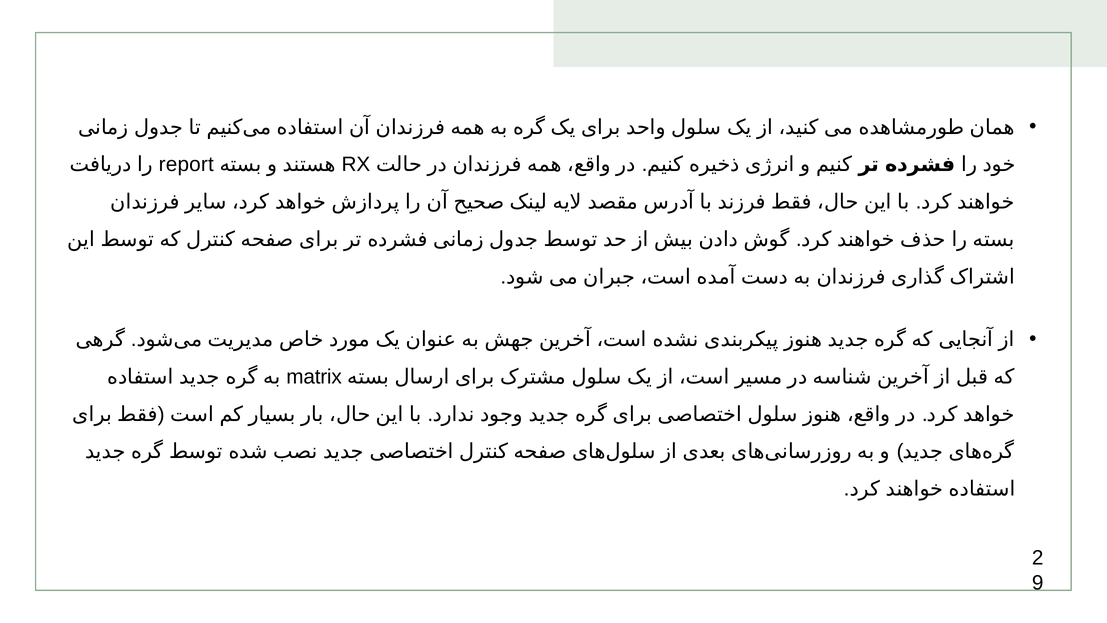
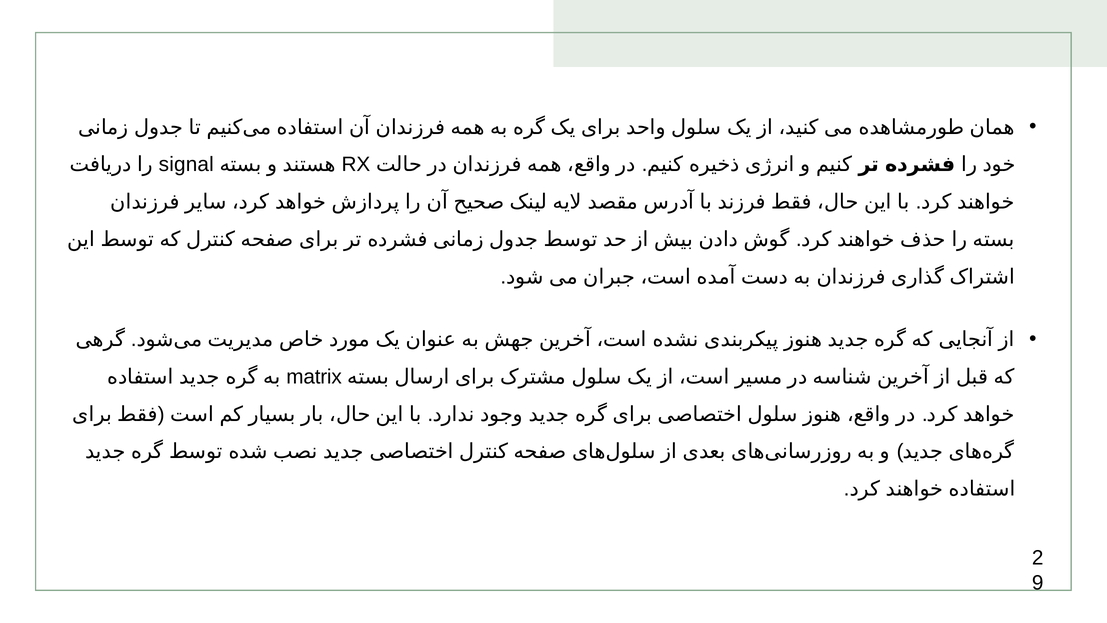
report: report -> signal
